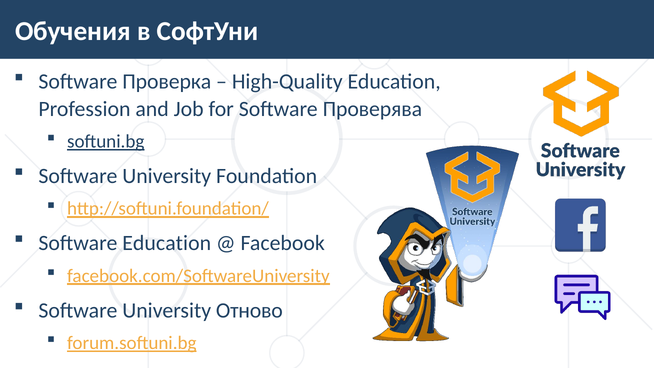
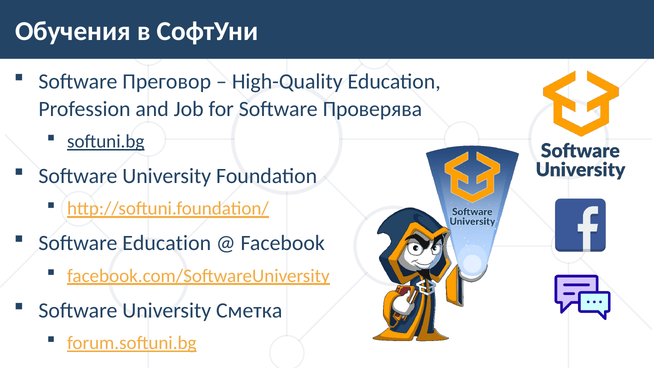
Проверка: Проверка -> Преговор
Отново: Отново -> Сметка
